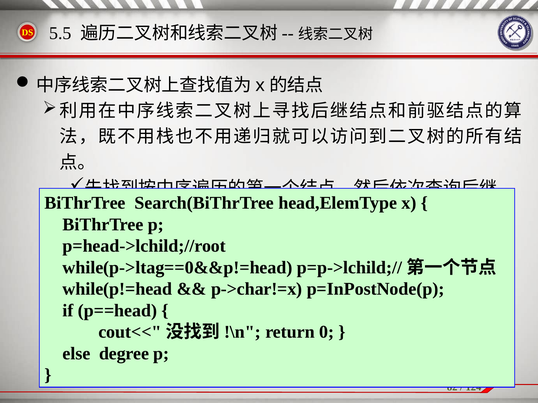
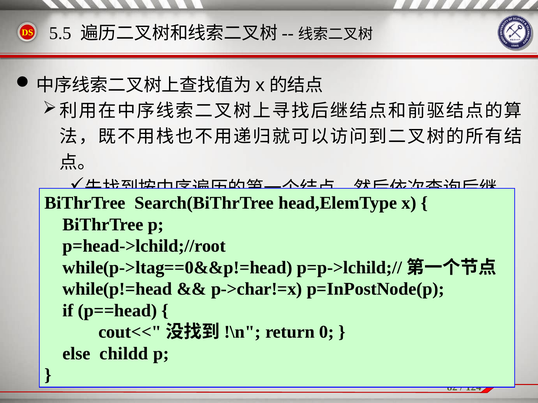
degree: degree -> childd
